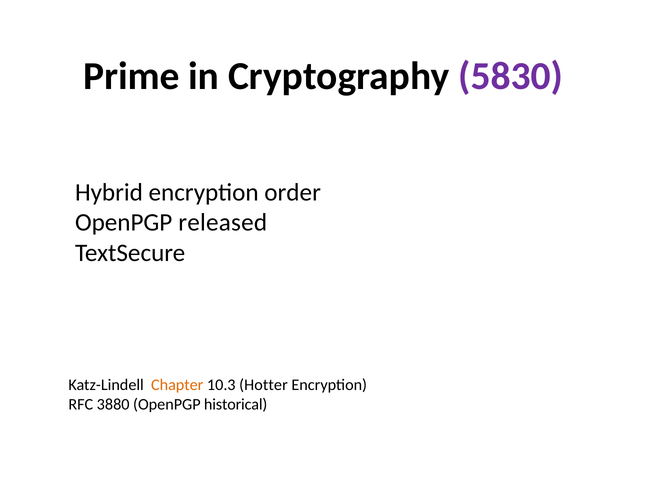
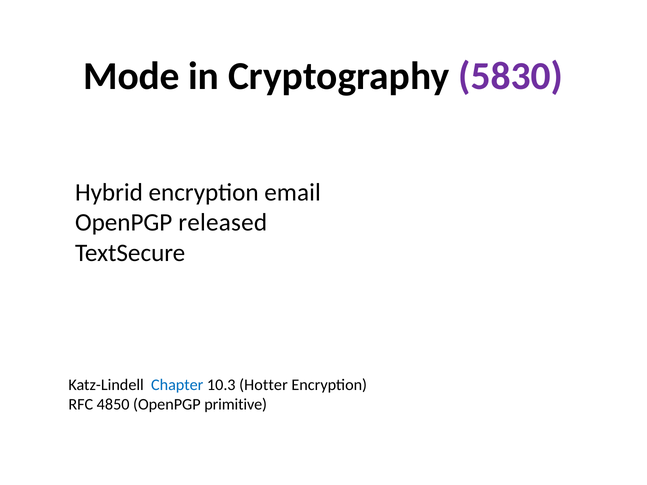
Prime: Prime -> Mode
order: order -> email
Chapter colour: orange -> blue
3880: 3880 -> 4850
historical: historical -> primitive
